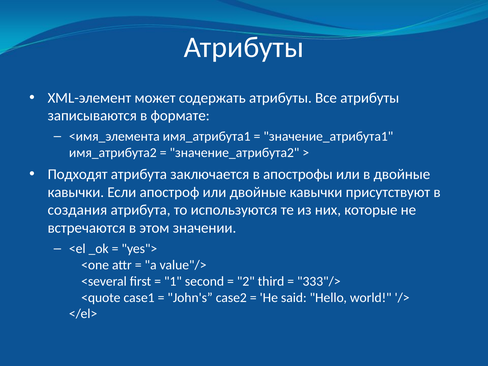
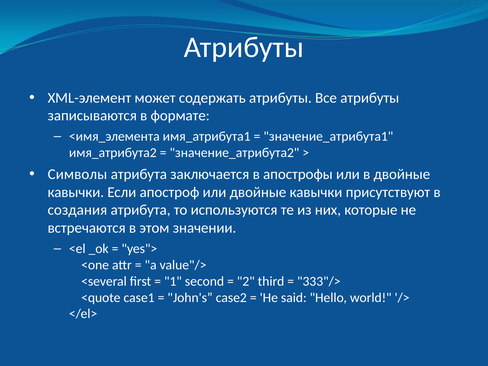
Подходят: Подходят -> Символы
